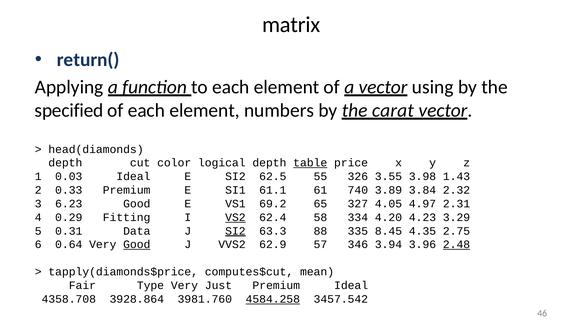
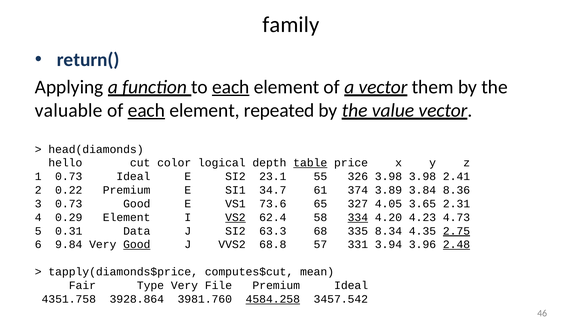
matrix: matrix -> family
each at (231, 87) underline: none -> present
using: using -> them
specified: specified -> valuable
each at (146, 110) underline: none -> present
numbers: numbers -> repeated
carat: carat -> value
depth at (65, 163): depth -> hello
1 0.03: 0.03 -> 0.73
62.5: 62.5 -> 23.1
326 3.55: 3.55 -> 3.98
1.43: 1.43 -> 2.41
0.33: 0.33 -> 0.22
61.1: 61.1 -> 34.7
740: 740 -> 374
2.32: 2.32 -> 8.36
3 6.23: 6.23 -> 0.73
69.2: 69.2 -> 73.6
4.97: 4.97 -> 3.65
0.29 Fitting: Fitting -> Element
334 underline: none -> present
3.29: 3.29 -> 4.73
SI2 at (235, 231) underline: present -> none
88: 88 -> 68
8.45: 8.45 -> 8.34
2.75 underline: none -> present
0.64: 0.64 -> 9.84
62.9: 62.9 -> 68.8
346: 346 -> 331
Just: Just -> File
4358.708: 4358.708 -> 4351.758
